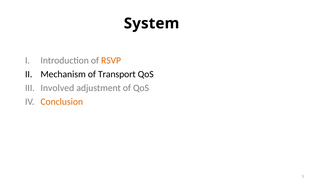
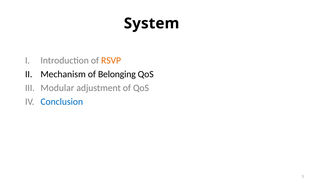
Transport: Transport -> Belonging
Involved: Involved -> Modular
Conclusion colour: orange -> blue
